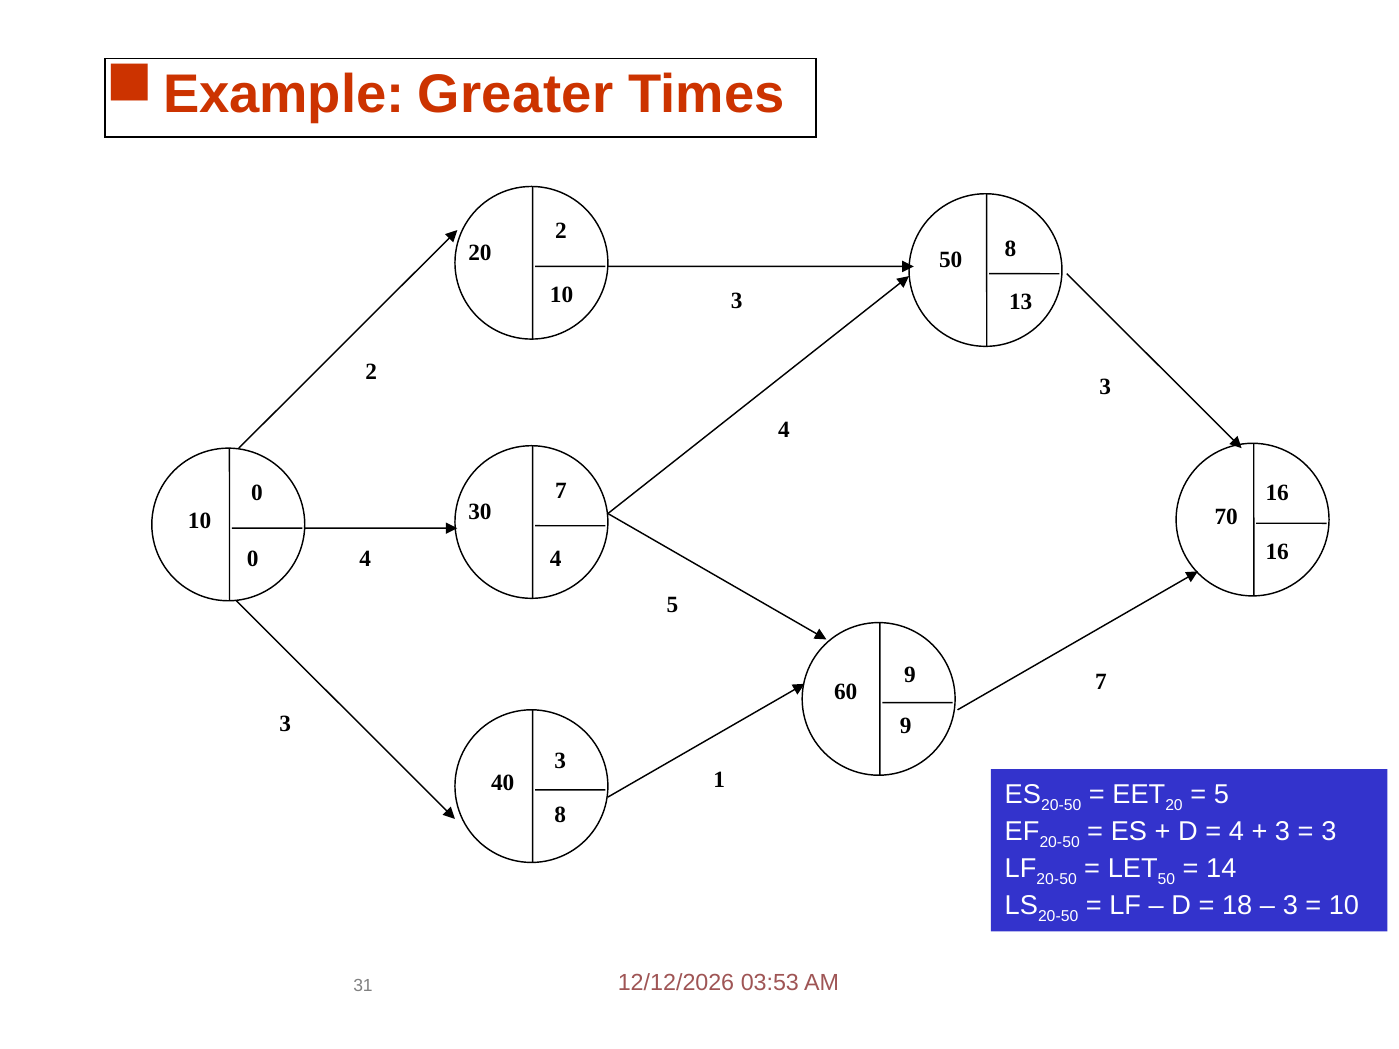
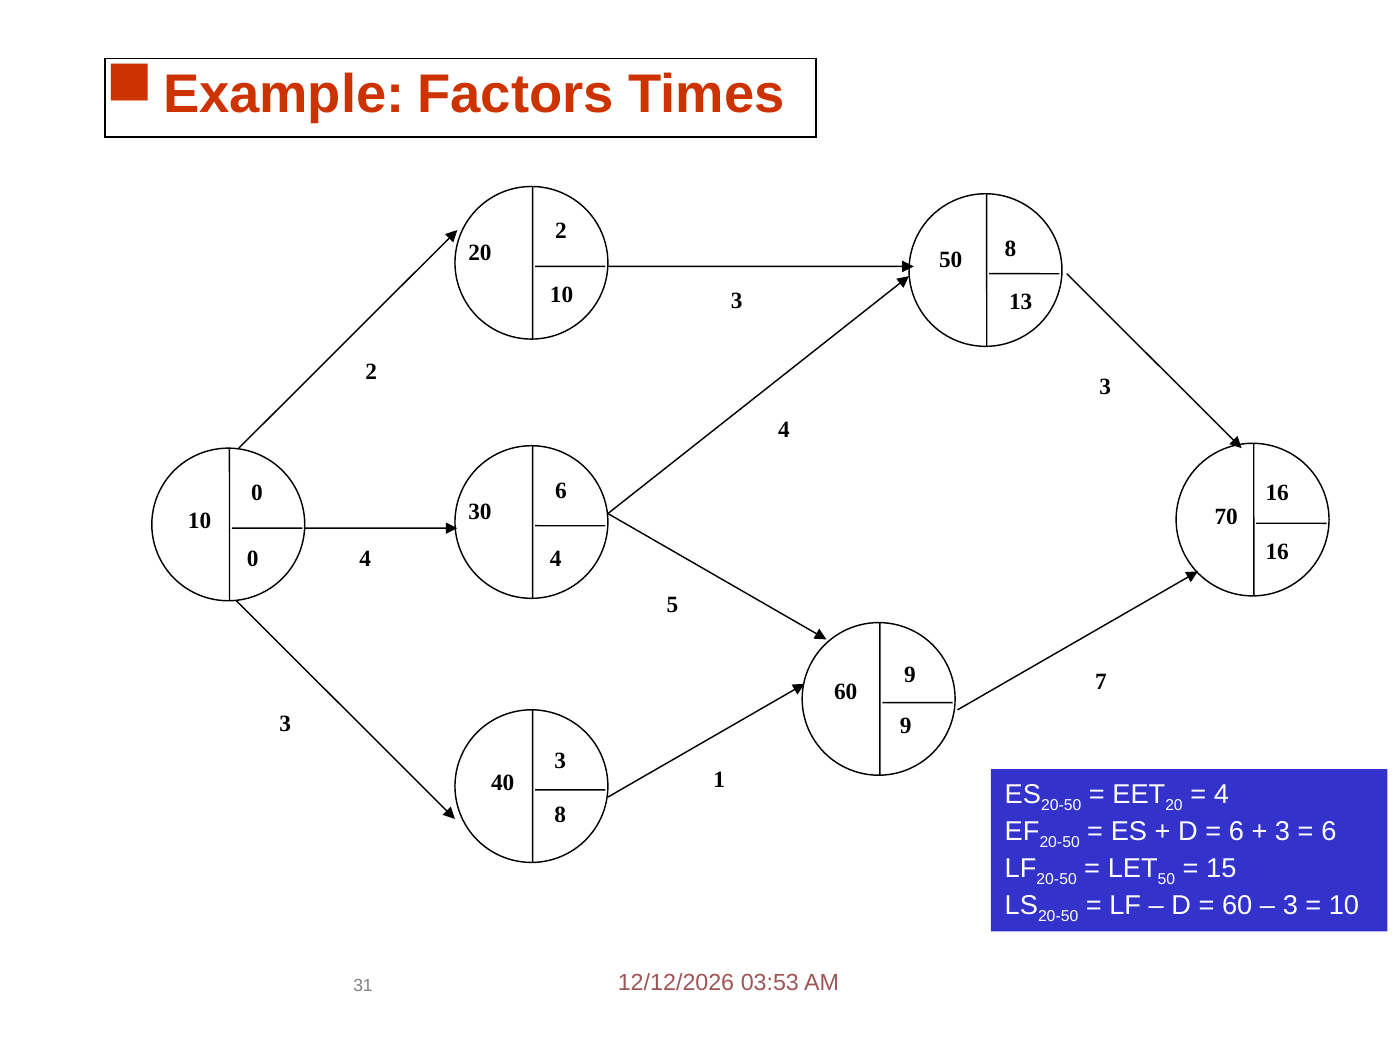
Greater: Greater -> Factors
0 7: 7 -> 6
5 at (1221, 795): 5 -> 4
4 at (1236, 832): 4 -> 6
3 at (1329, 832): 3 -> 6
14: 14 -> 15
18 at (1237, 906): 18 -> 60
